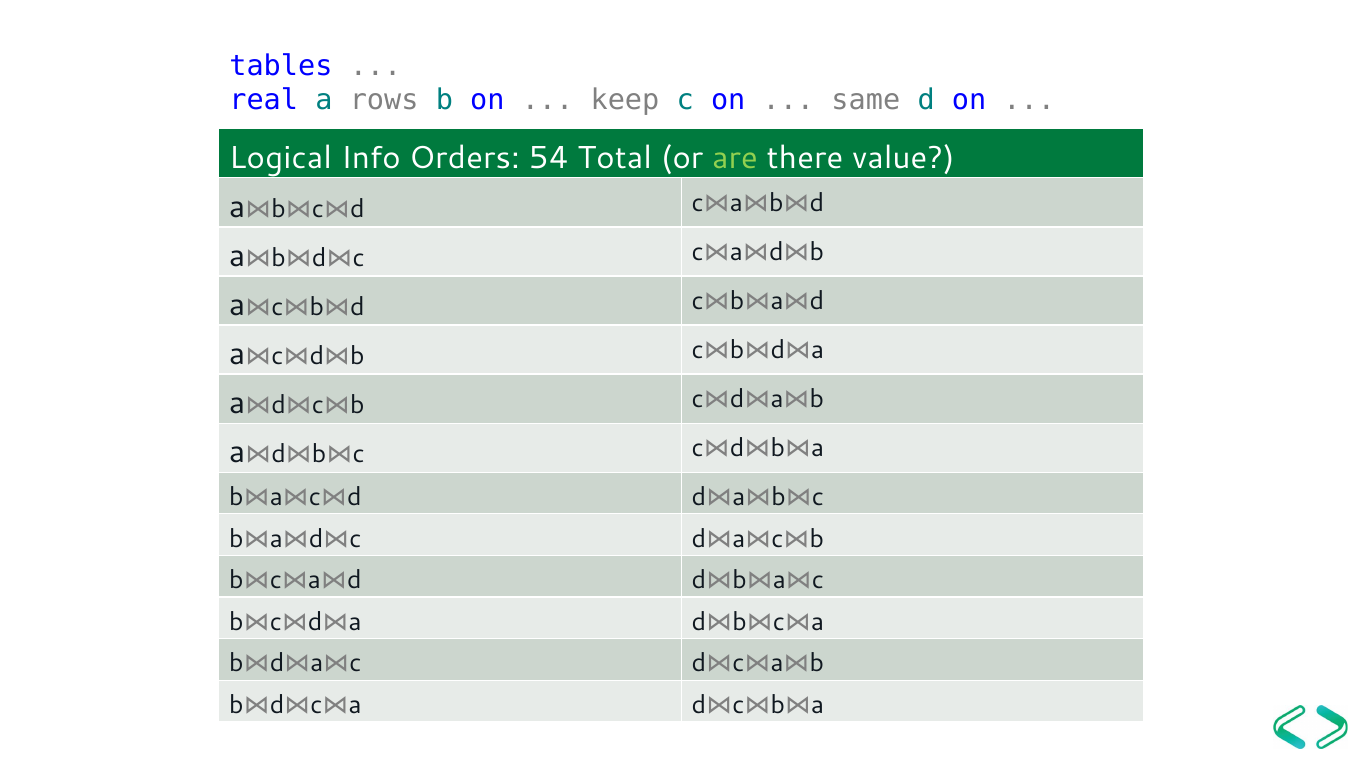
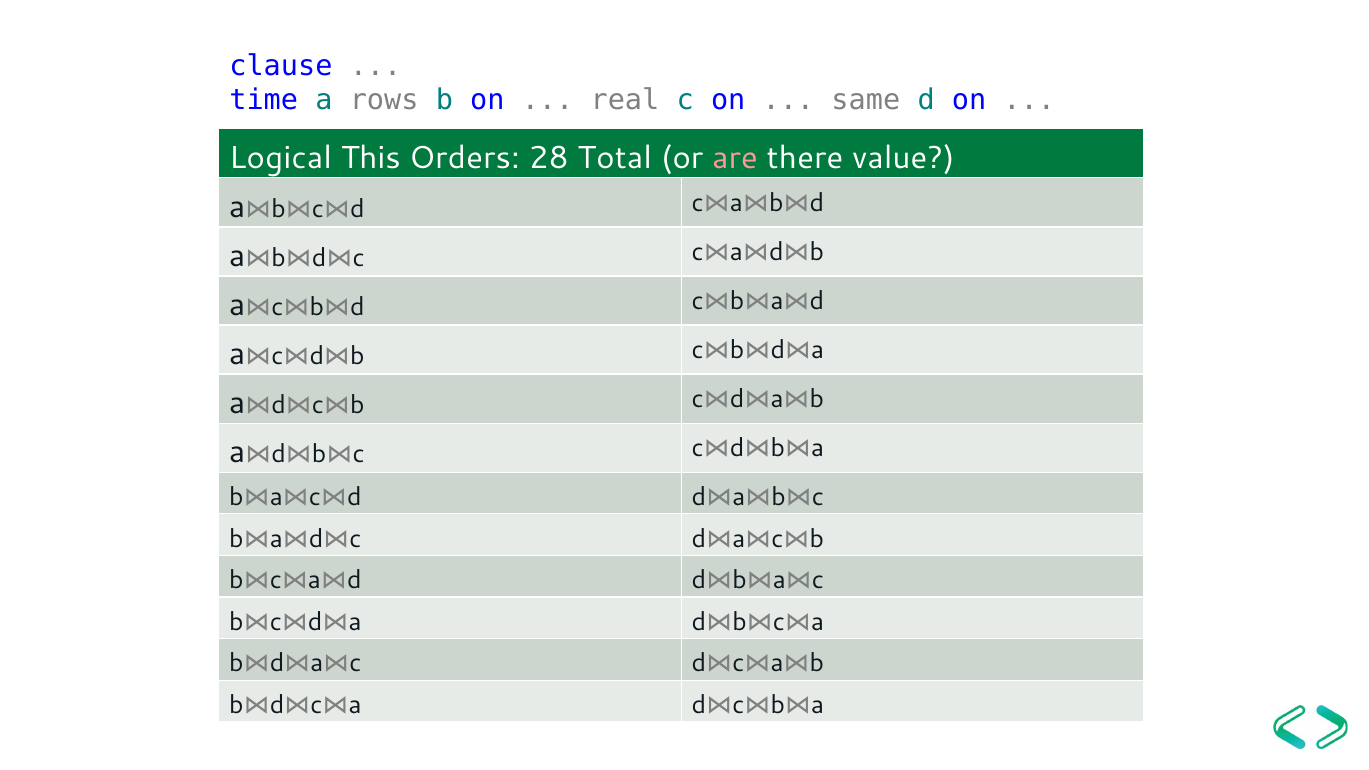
tables: tables -> clause
real: real -> time
keep: keep -> real
Info: Info -> This
54: 54 -> 28
are colour: light green -> pink
